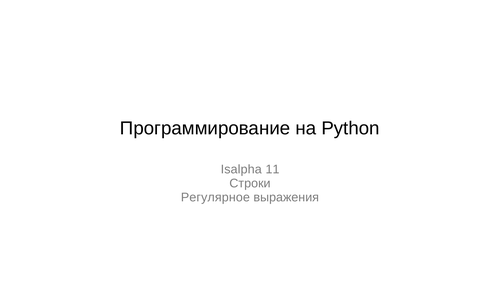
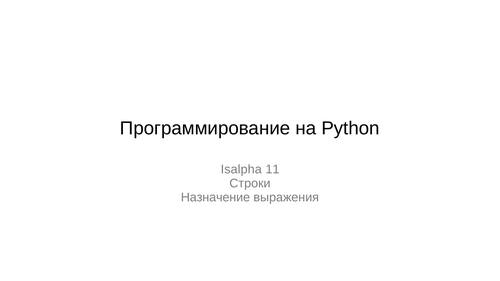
Регулярное: Регулярное -> Назначение
